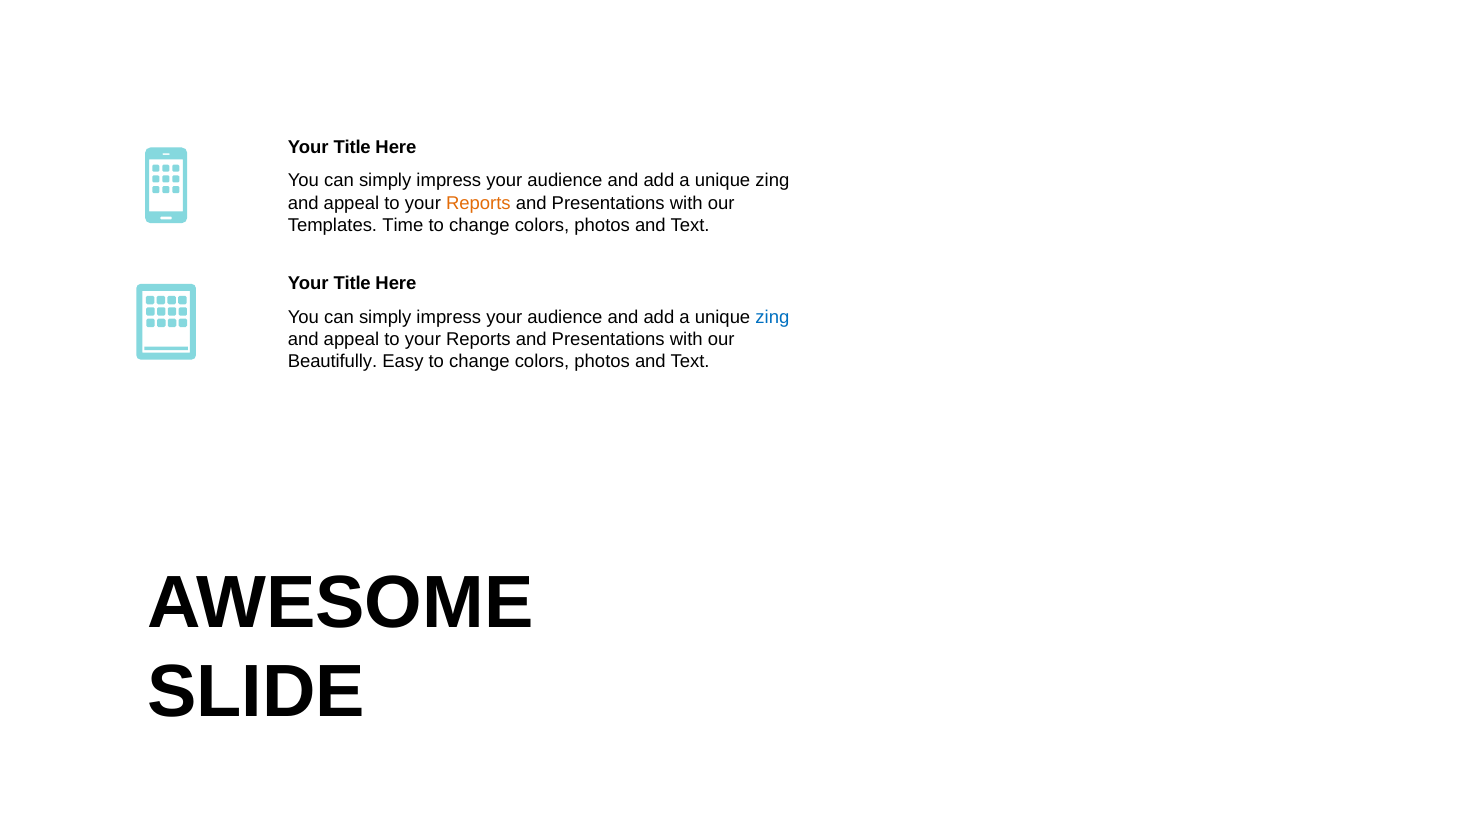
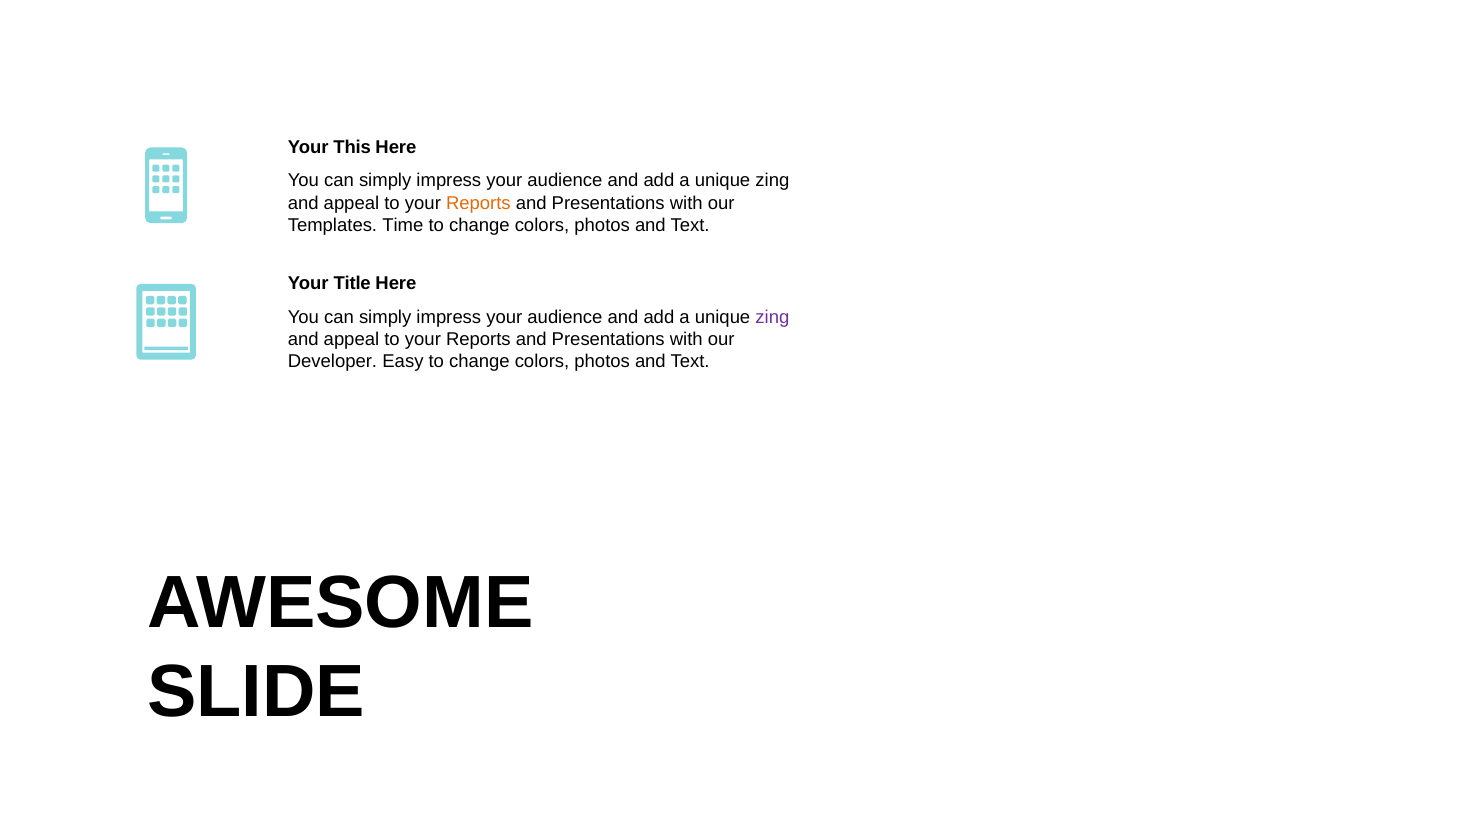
Title at (352, 147): Title -> This
zing at (772, 317) colour: blue -> purple
Beautifully: Beautifully -> Developer
